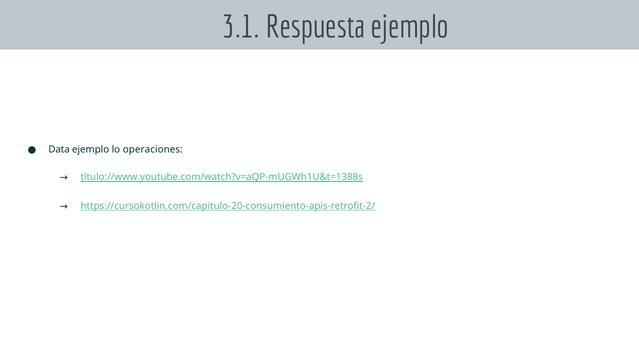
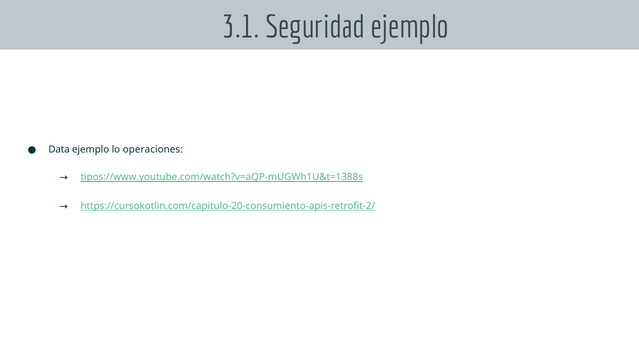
Respuesta: Respuesta -> Seguridad
título://www.youtube.com/watch?v=aQP-mUGWh1U&t=1388s: título://www.youtube.com/watch?v=aQP-mUGWh1U&t=1388s -> tipos://www.youtube.com/watch?v=aQP-mUGWh1U&t=1388s
